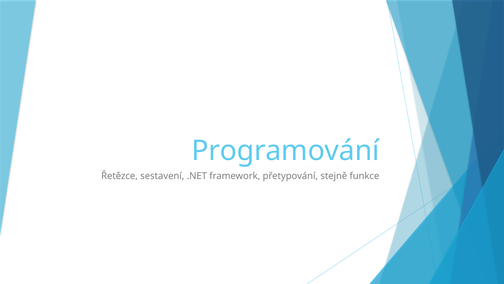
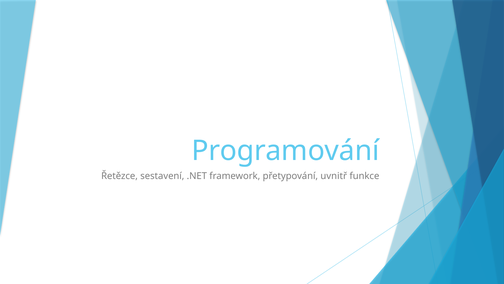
stejně: stejně -> uvnitř
